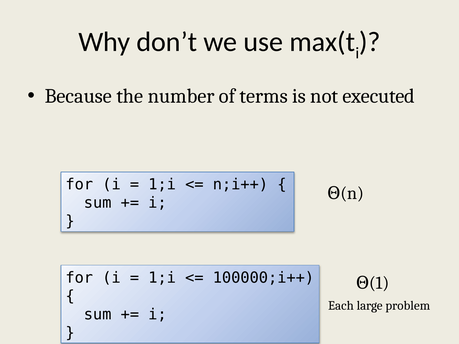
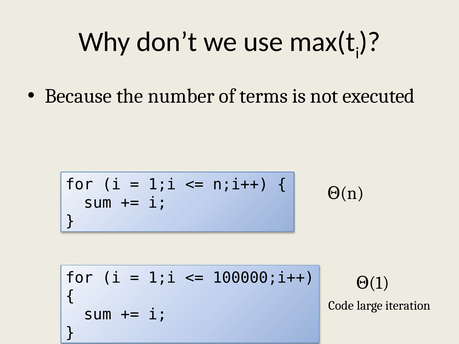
Each: Each -> Code
problem: problem -> iteration
